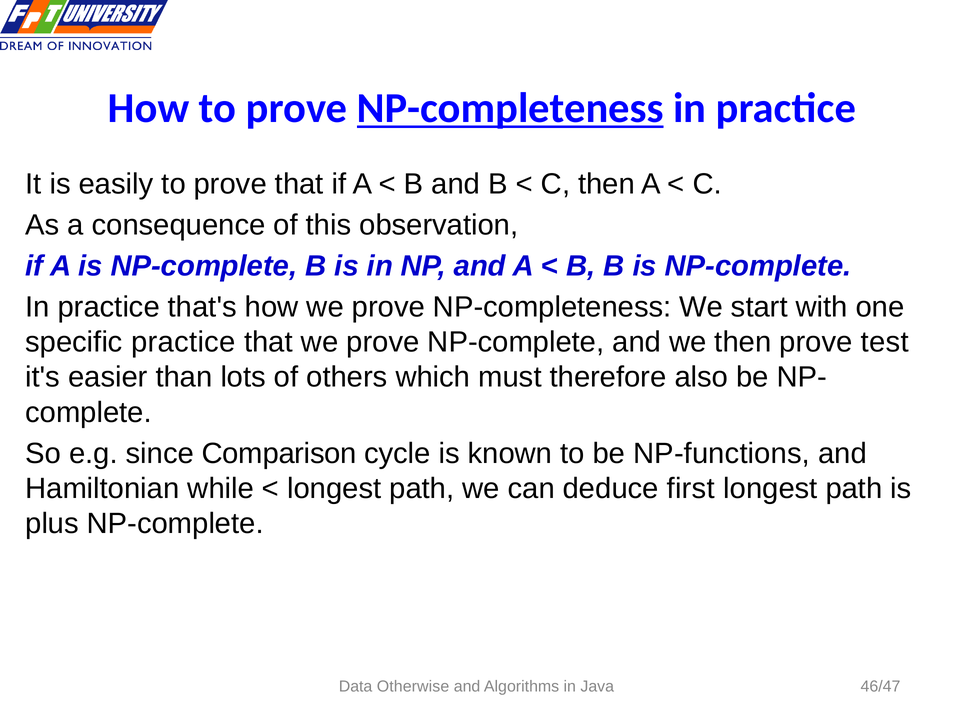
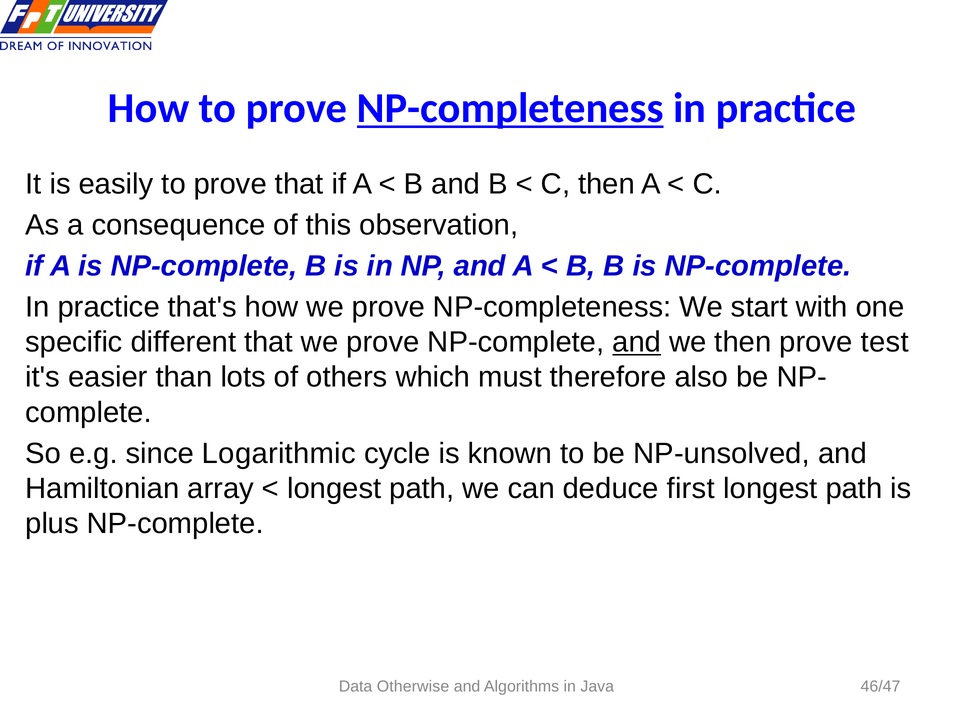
specific practice: practice -> different
and at (637, 342) underline: none -> present
Comparison: Comparison -> Logarithmic
NP-functions: NP-functions -> NP-unsolved
while: while -> array
